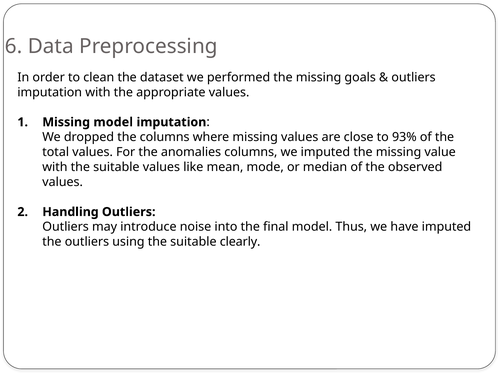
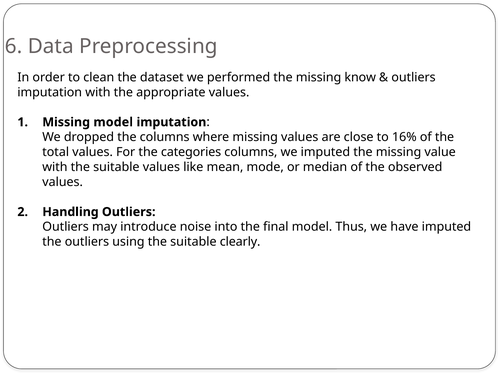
goals: goals -> know
93%: 93% -> 16%
anomalies: anomalies -> categories
